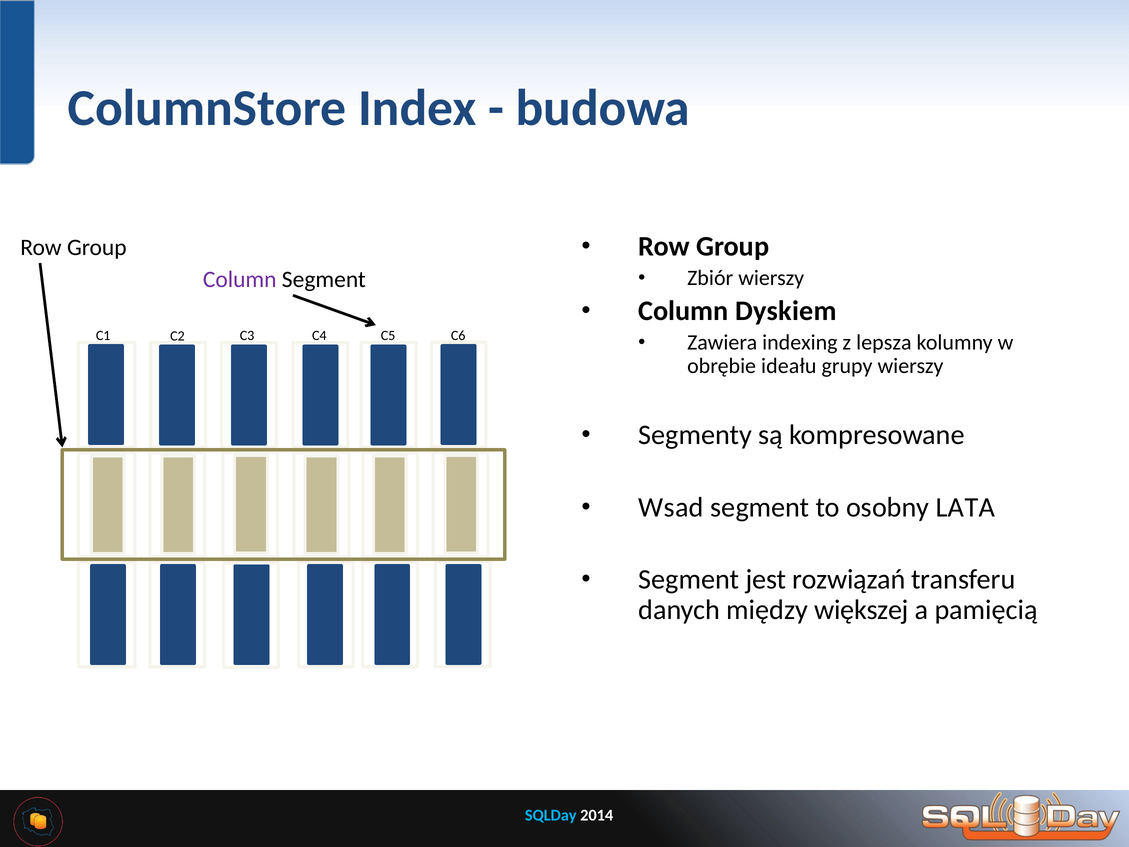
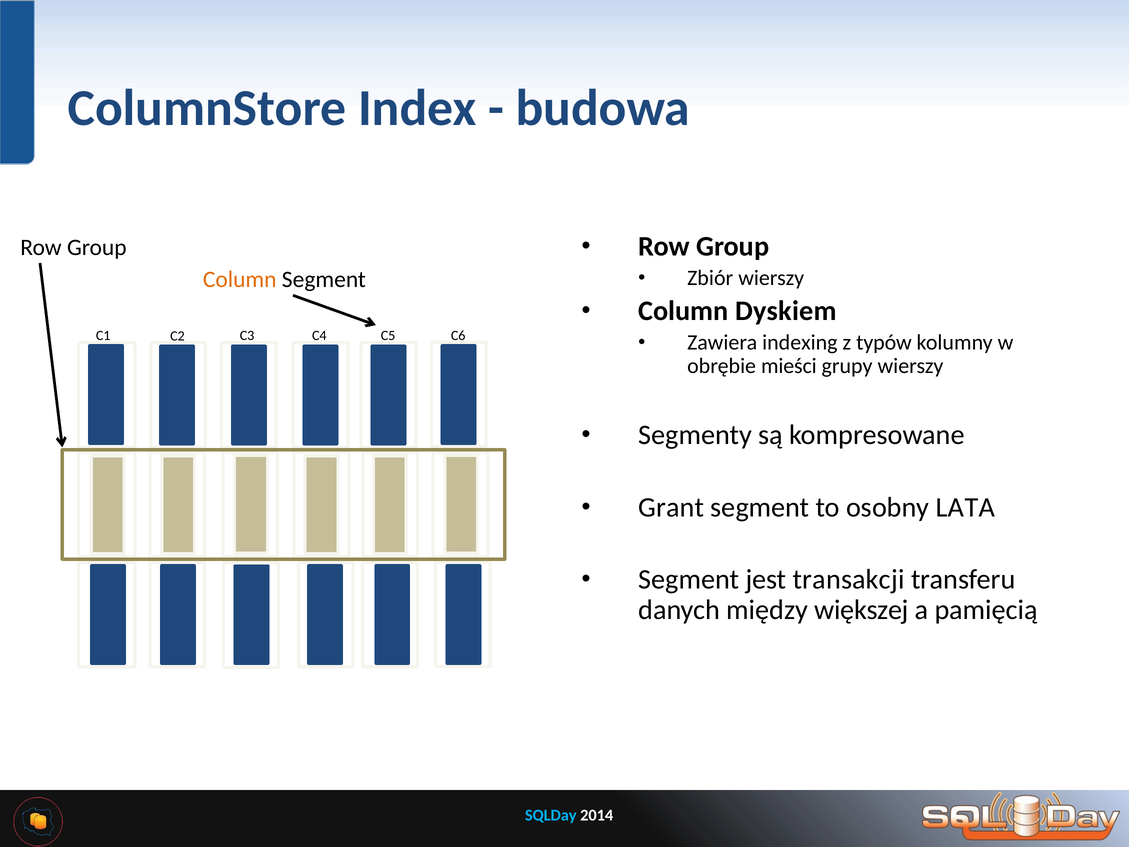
Column at (240, 280) colour: purple -> orange
lepsza: lepsza -> typów
ideału: ideału -> mieści
Wsad: Wsad -> Grant
rozwiązań: rozwiązań -> transakcji
